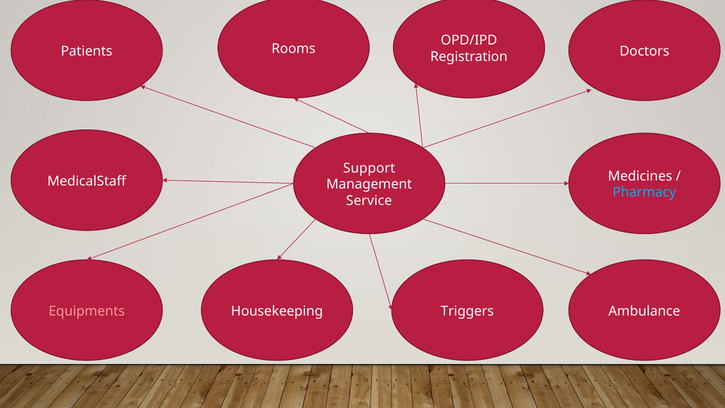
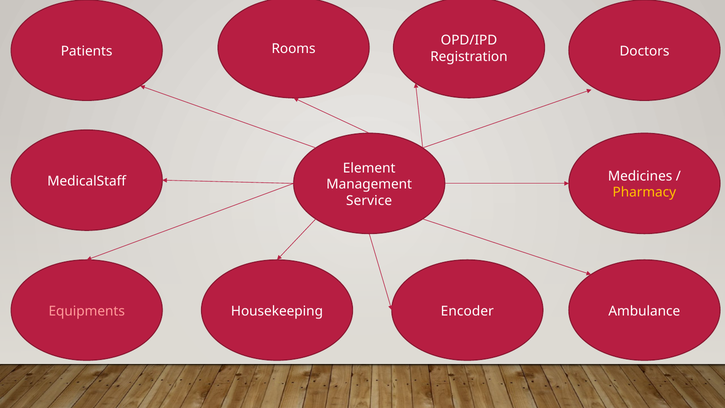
Support: Support -> Element
Pharmacy colour: light blue -> yellow
Triggers: Triggers -> Encoder
